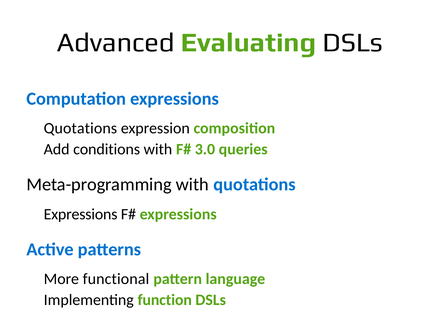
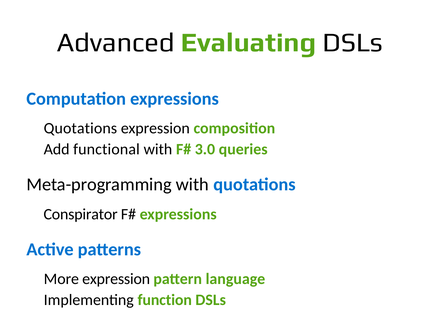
conditions: conditions -> functional
Expressions at (81, 214): Expressions -> Conspirator
More functional: functional -> expression
